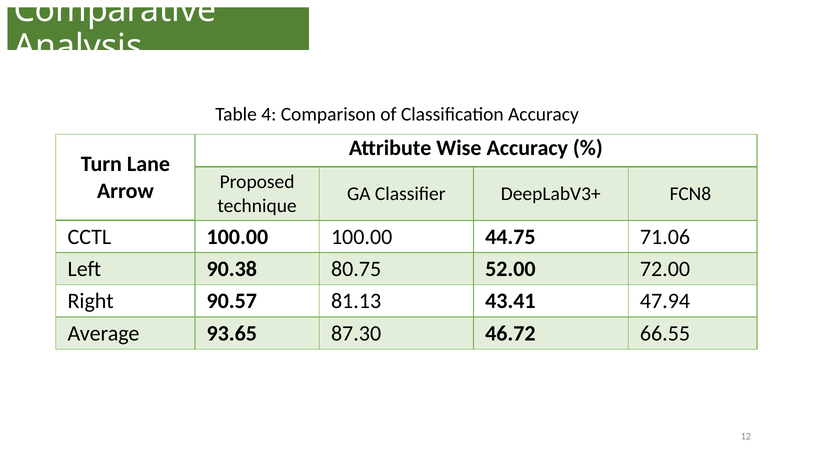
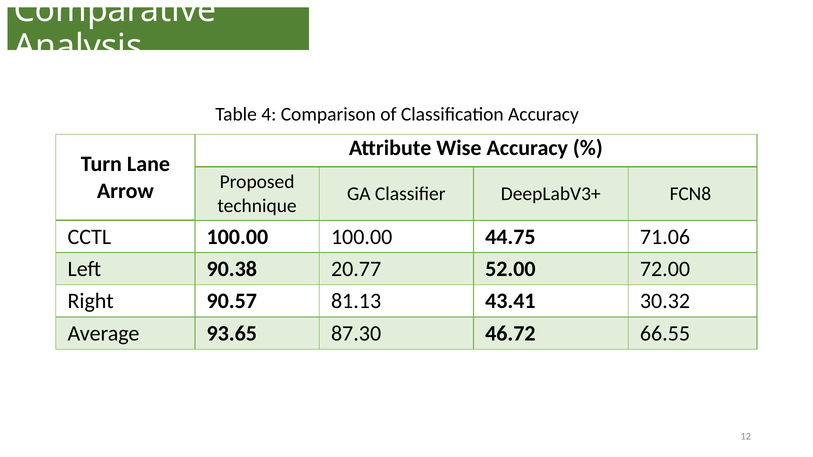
80.75: 80.75 -> 20.77
47.94: 47.94 -> 30.32
